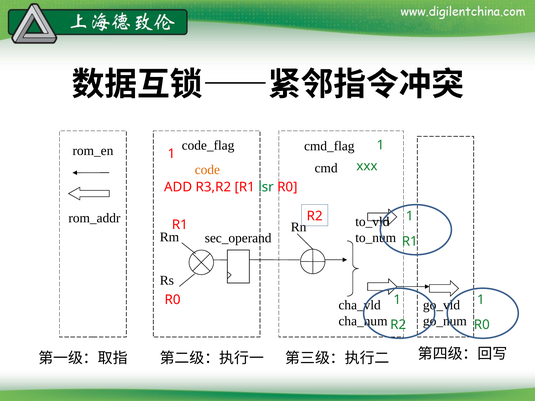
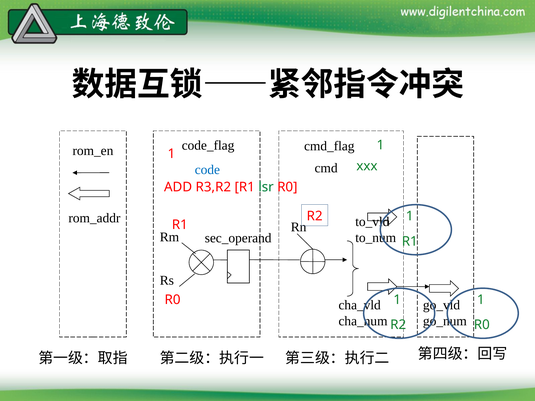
code colour: orange -> blue
